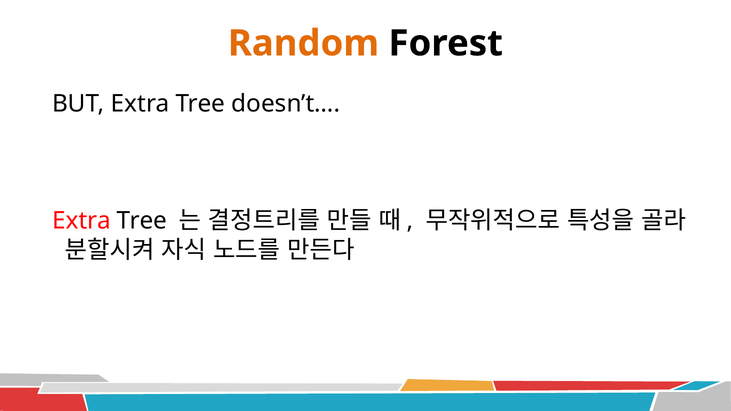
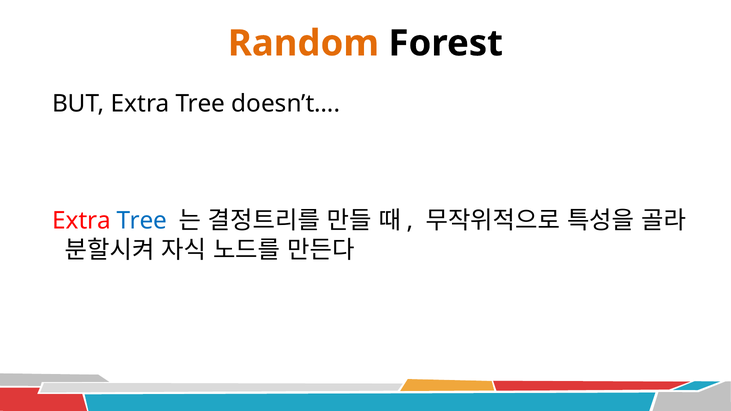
Tree at (142, 221) colour: black -> blue
